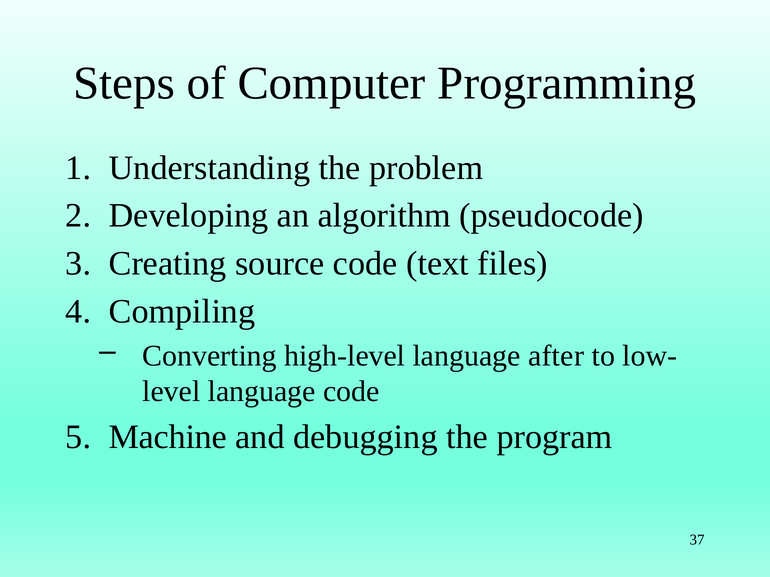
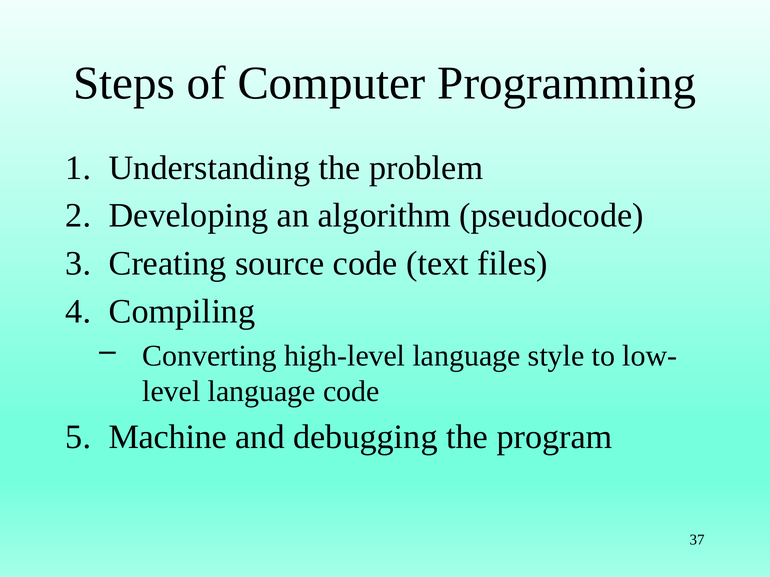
after: after -> style
